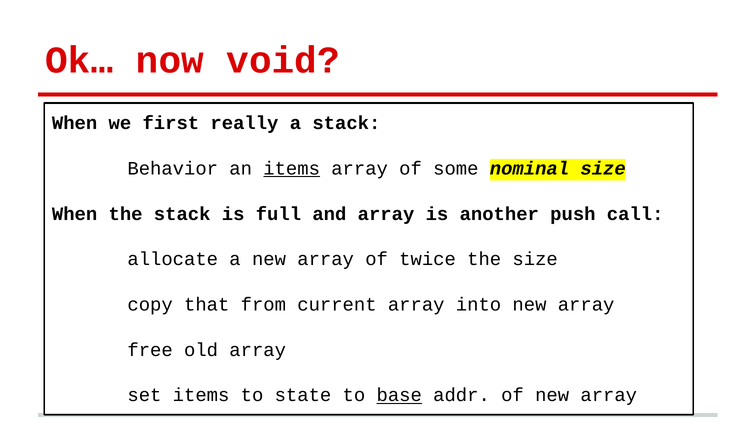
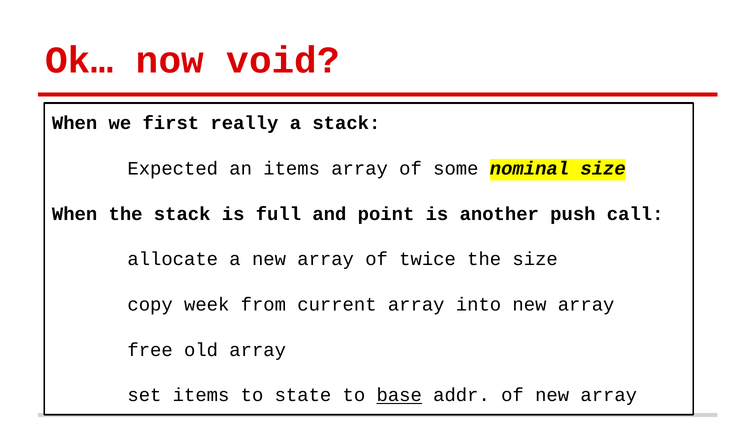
Behavior: Behavior -> Expected
items at (292, 168) underline: present -> none
and array: array -> point
that: that -> week
